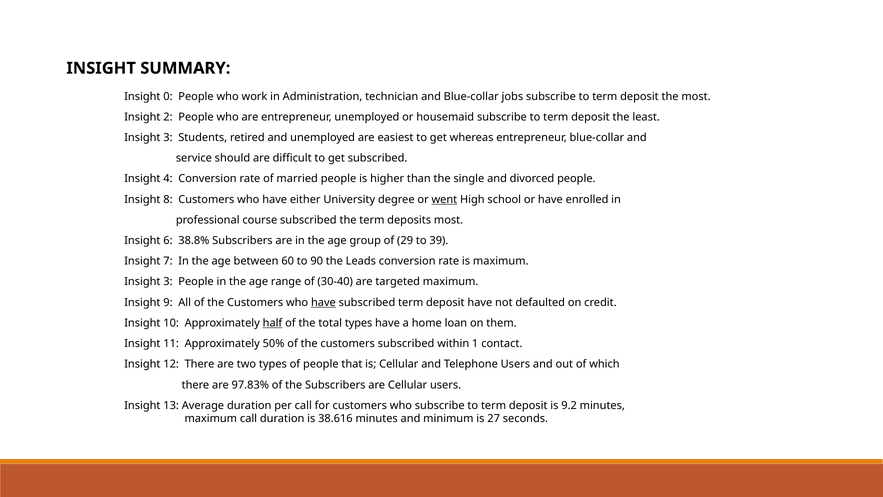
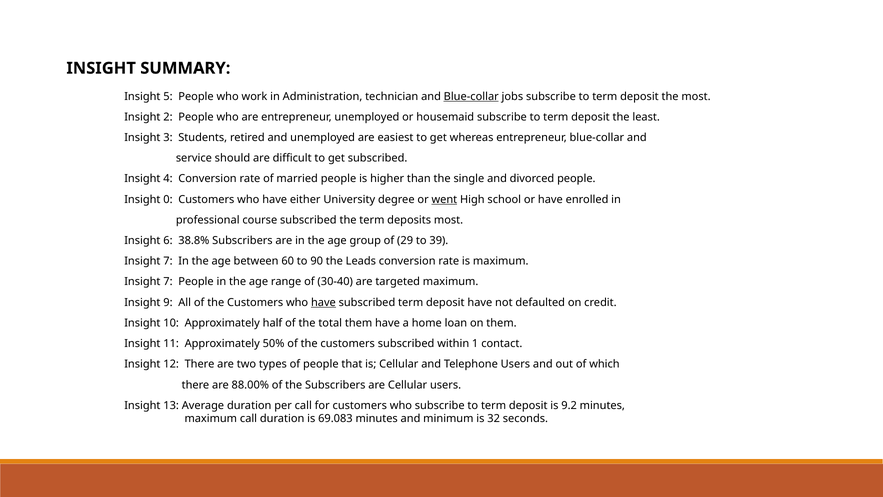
0: 0 -> 5
Blue-collar at (471, 96) underline: none -> present
8: 8 -> 0
3 at (168, 282): 3 -> 7
half underline: present -> none
total types: types -> them
97.83%: 97.83% -> 88.00%
38.616: 38.616 -> 69.083
27: 27 -> 32
